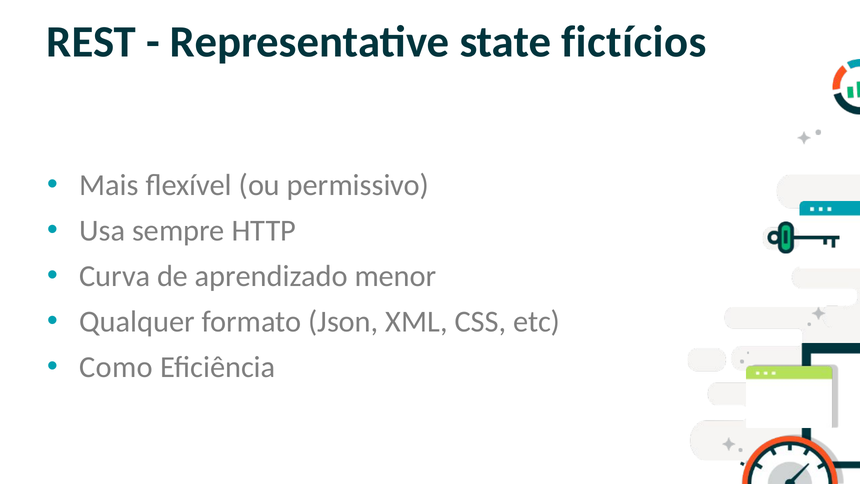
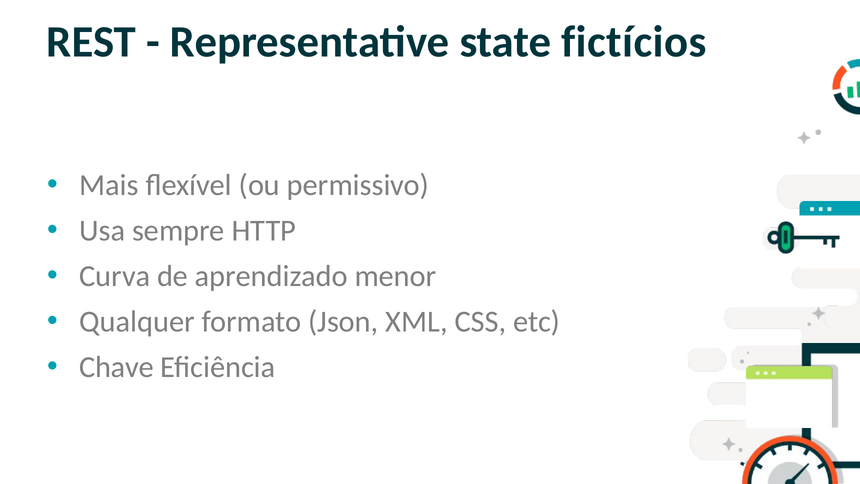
Como: Como -> Chave
